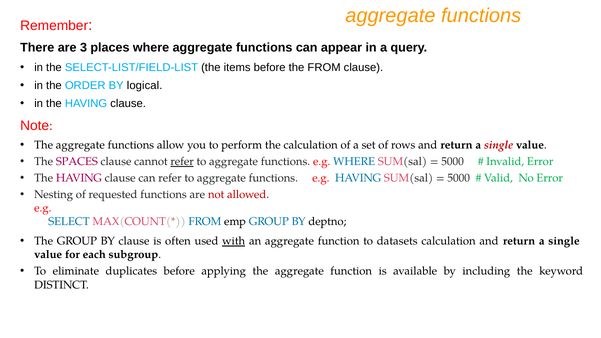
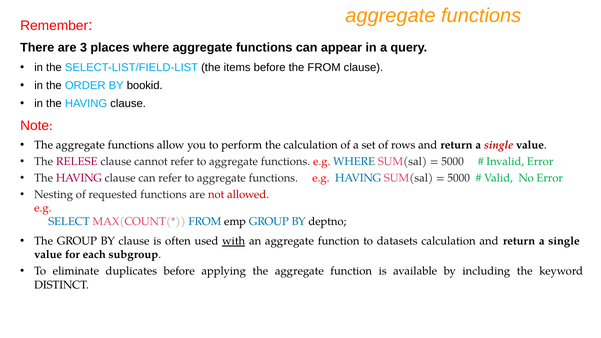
logical: logical -> bookid
SPACES: SPACES -> RELESE
refer at (182, 162) underline: present -> none
